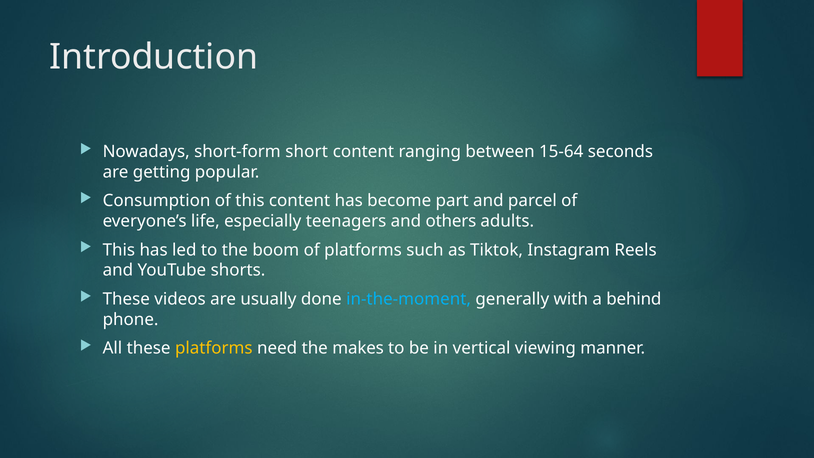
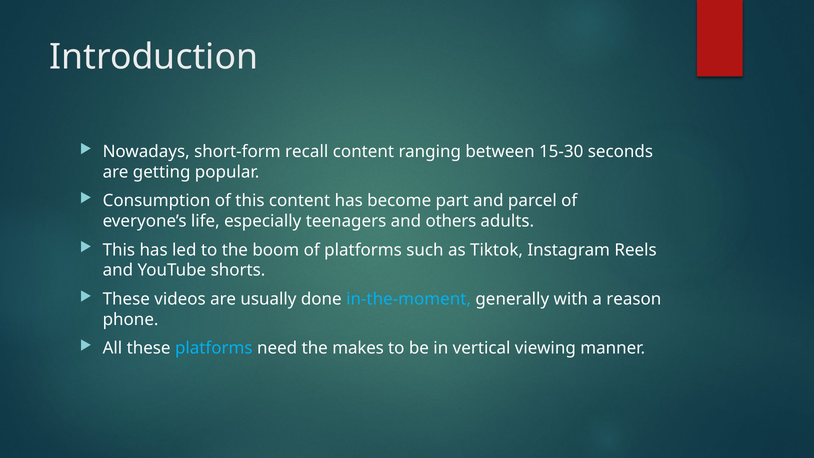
short: short -> recall
15-64: 15-64 -> 15-30
behind: behind -> reason
platforms at (214, 348) colour: yellow -> light blue
